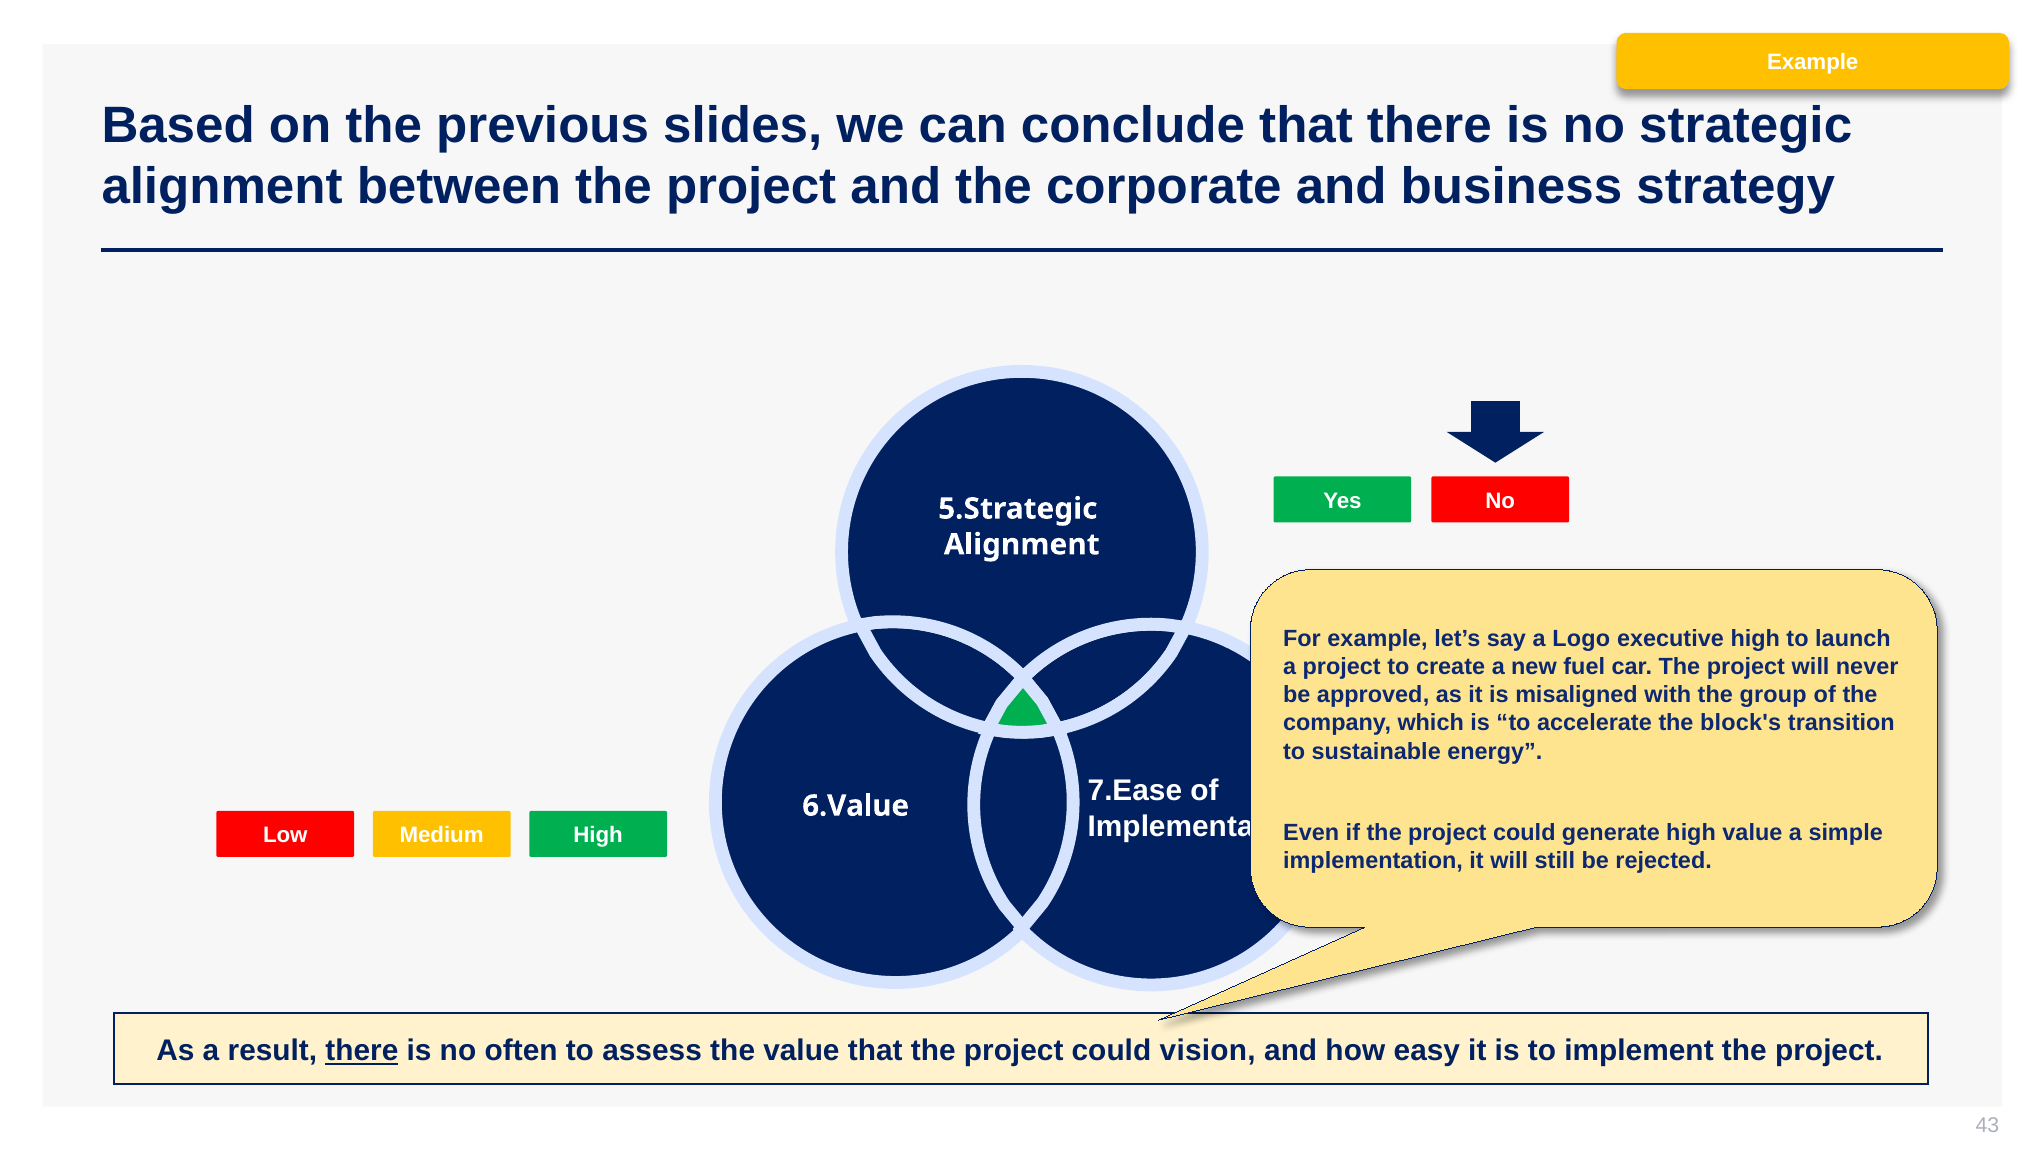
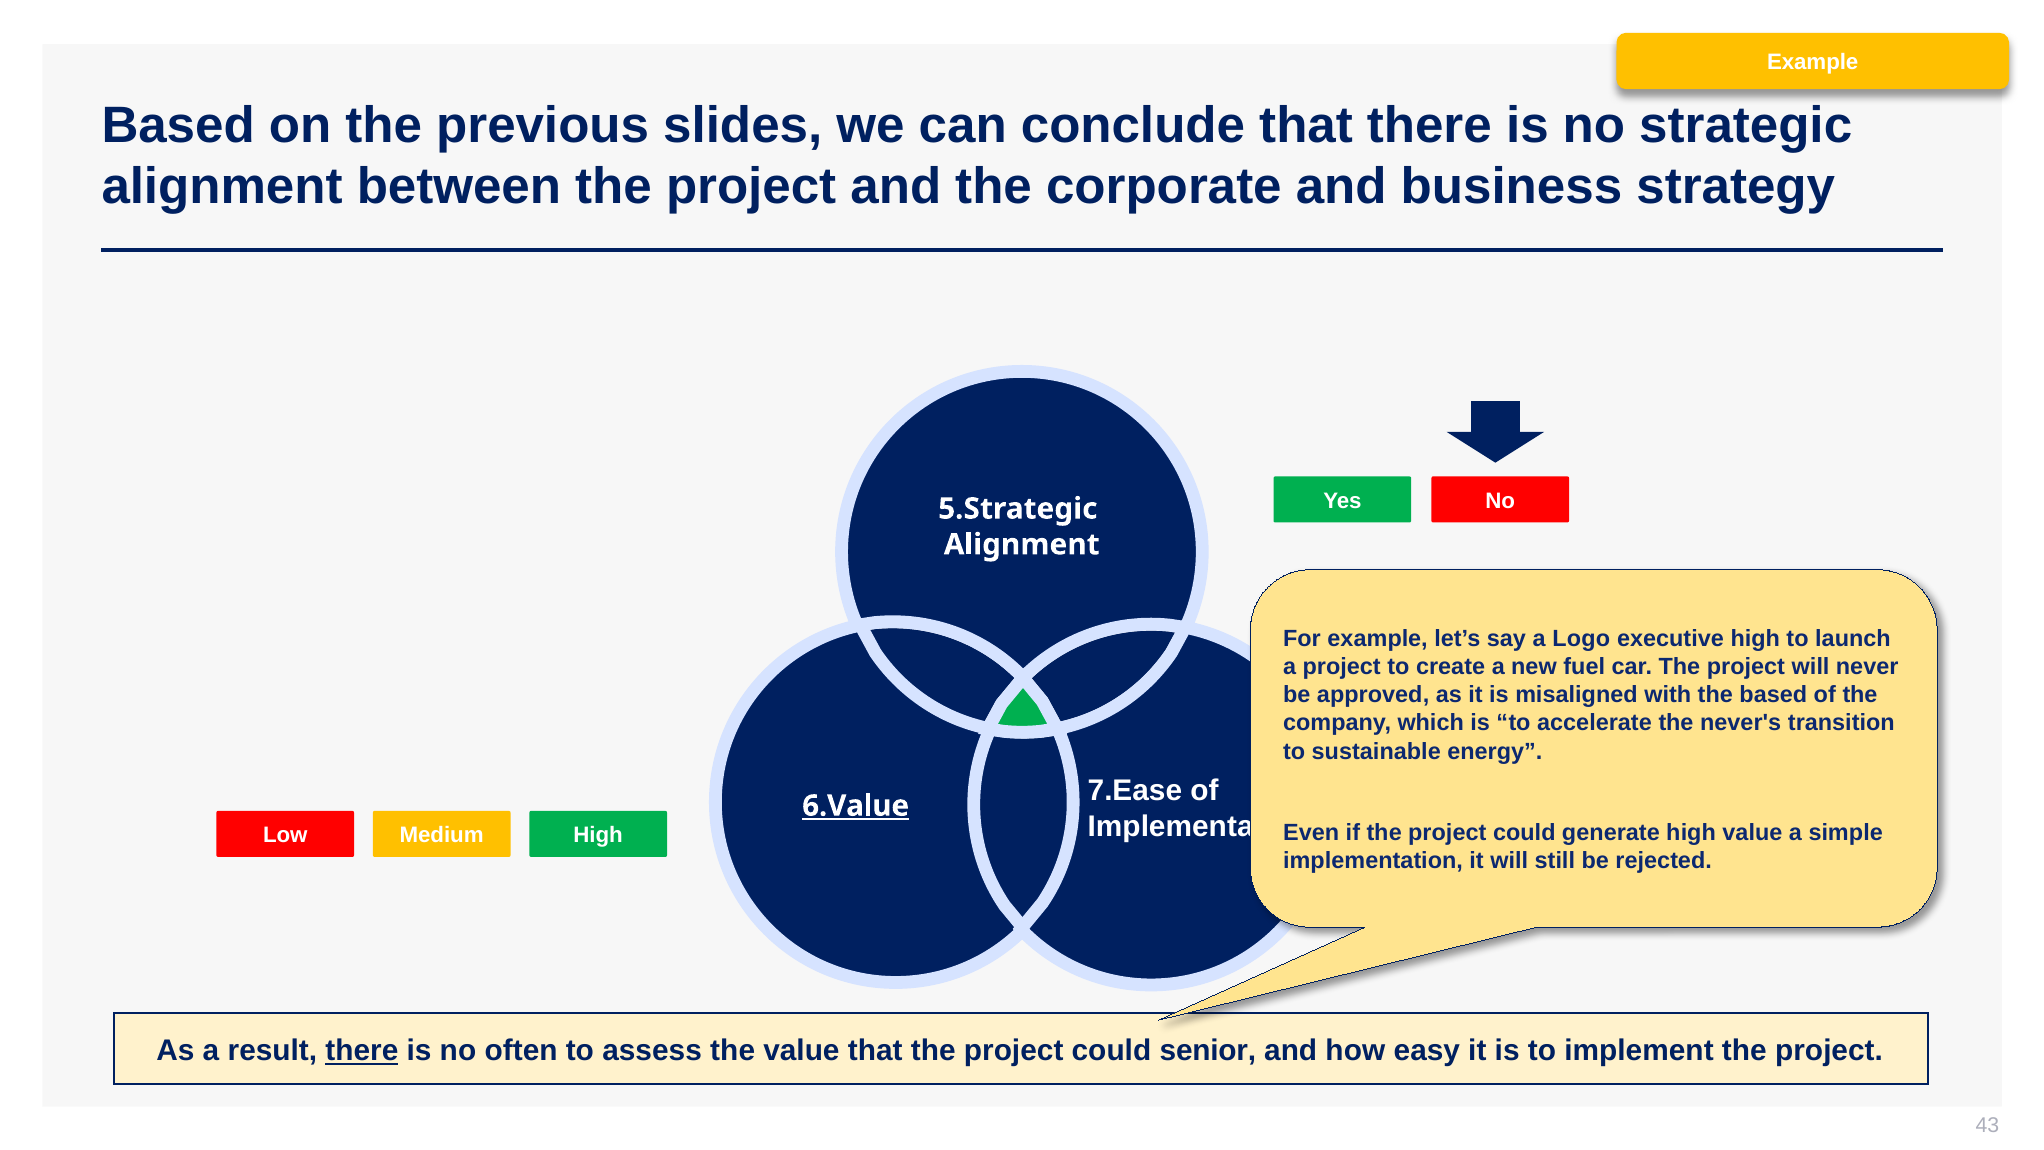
the group: group -> based
block's: block's -> never's
6.Value underline: none -> present
vision: vision -> senior
